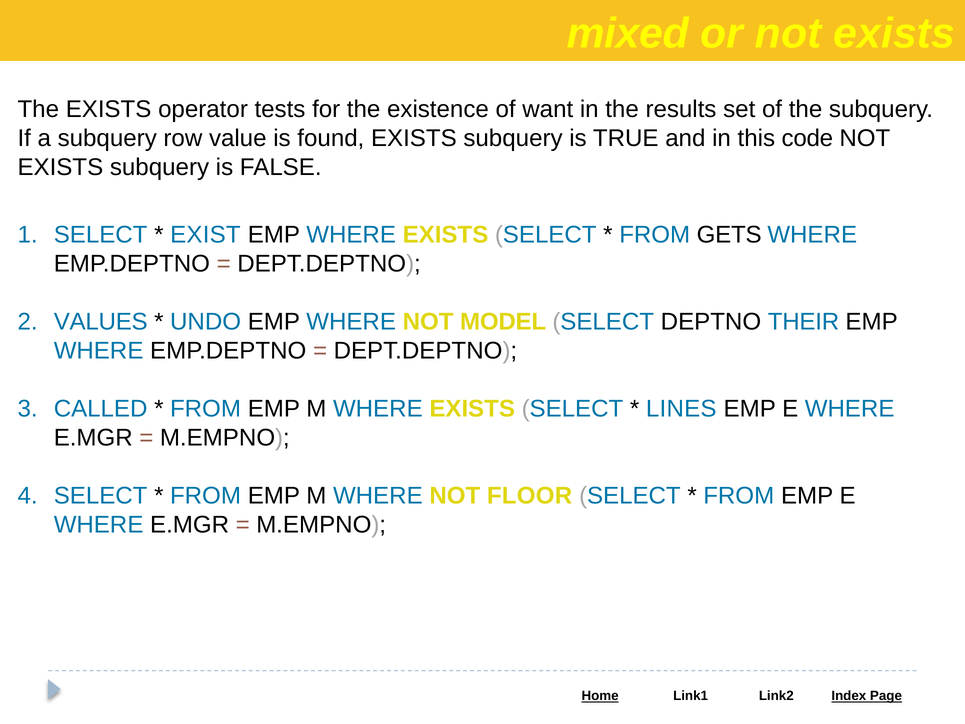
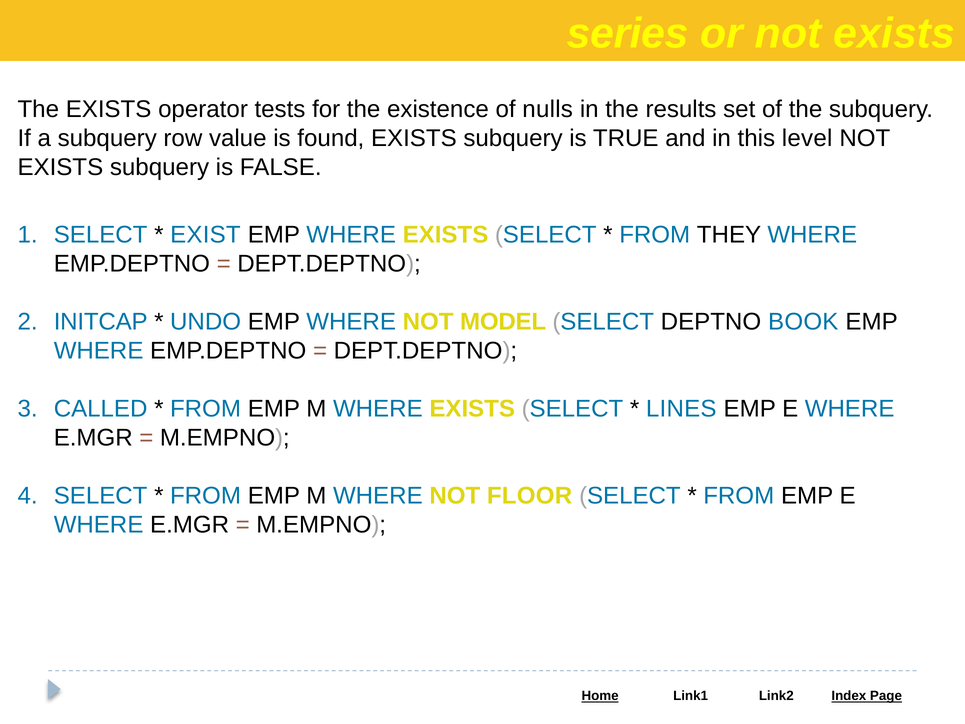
mixed: mixed -> series
want: want -> nulls
code: code -> level
GETS: GETS -> THEY
VALUES: VALUES -> INITCAP
THEIR: THEIR -> BOOK
